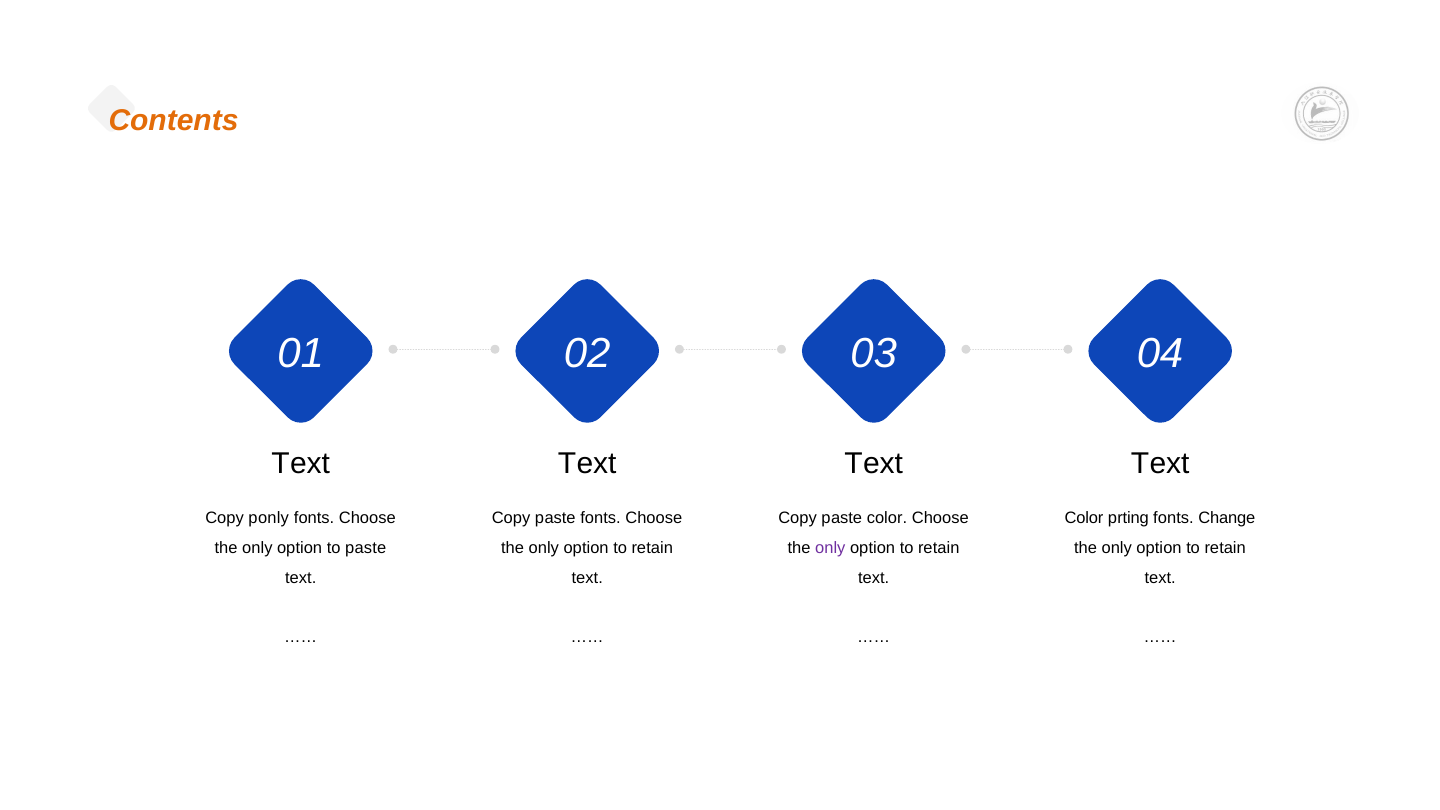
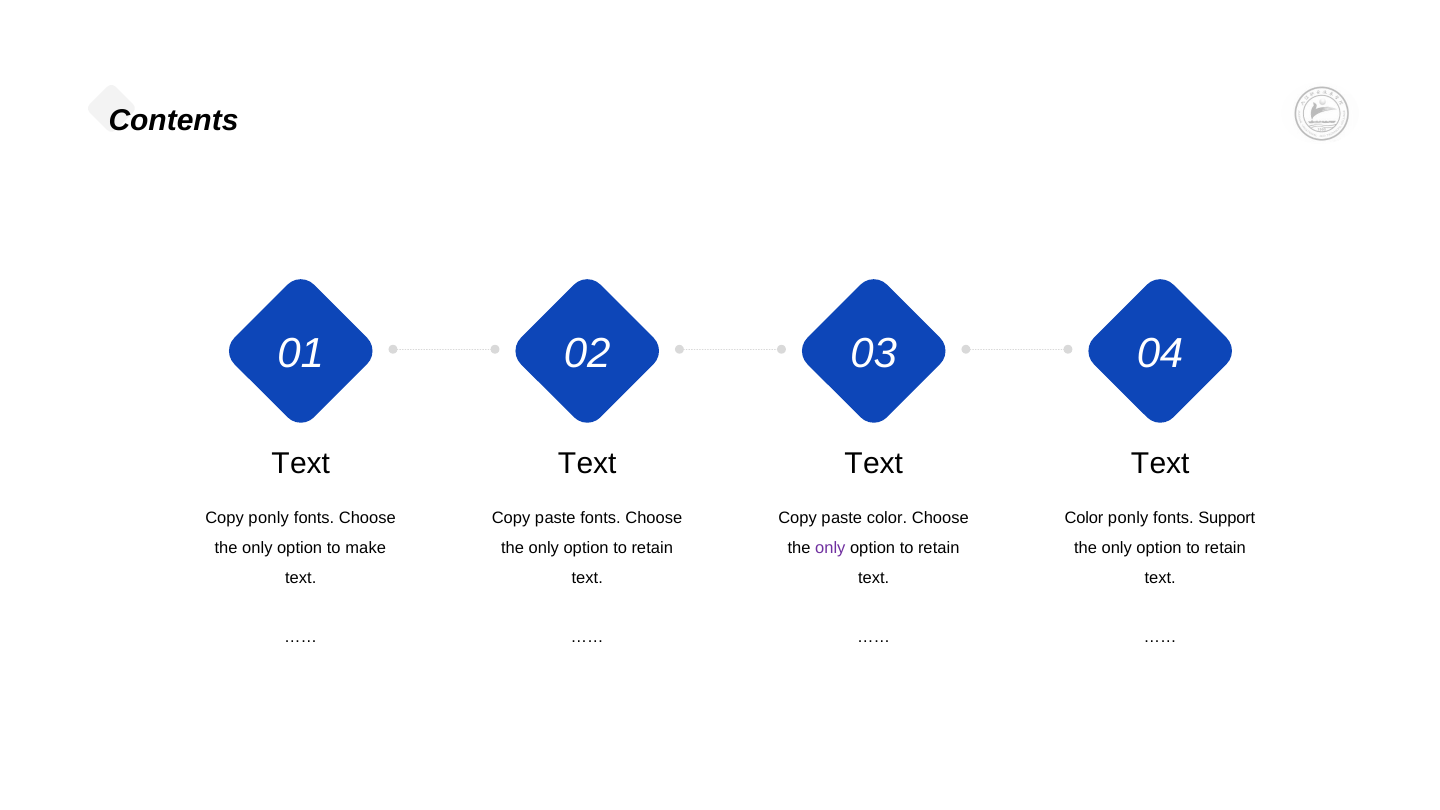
Contents colour: orange -> black
rting at (1133, 518): rting -> only
Change: Change -> Support
paste: paste -> make
